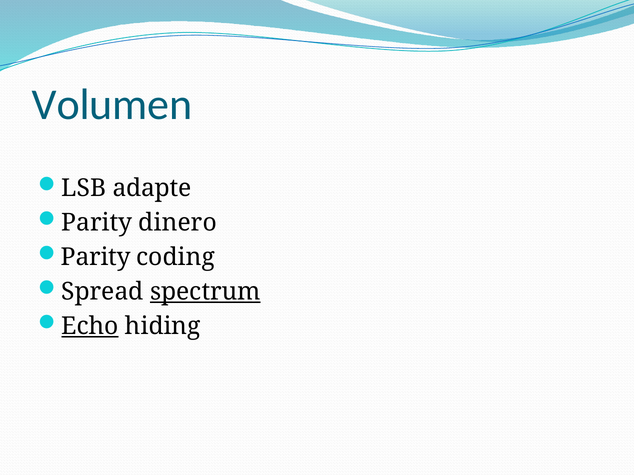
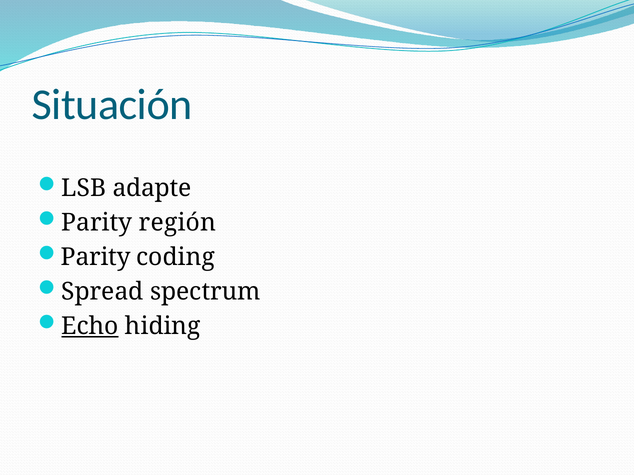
Volumen: Volumen -> Situación
dinero: dinero -> región
spectrum underline: present -> none
